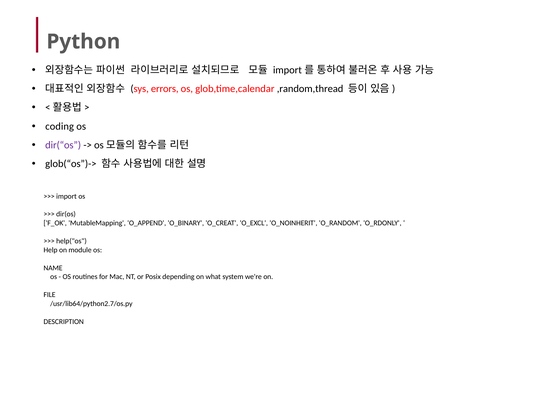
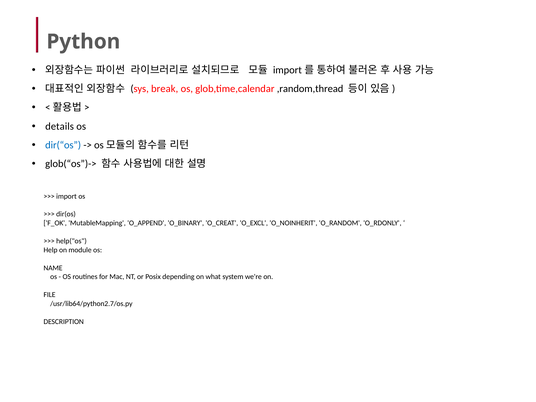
errors: errors -> break
coding: coding -> details
dir(“os colour: purple -> blue
